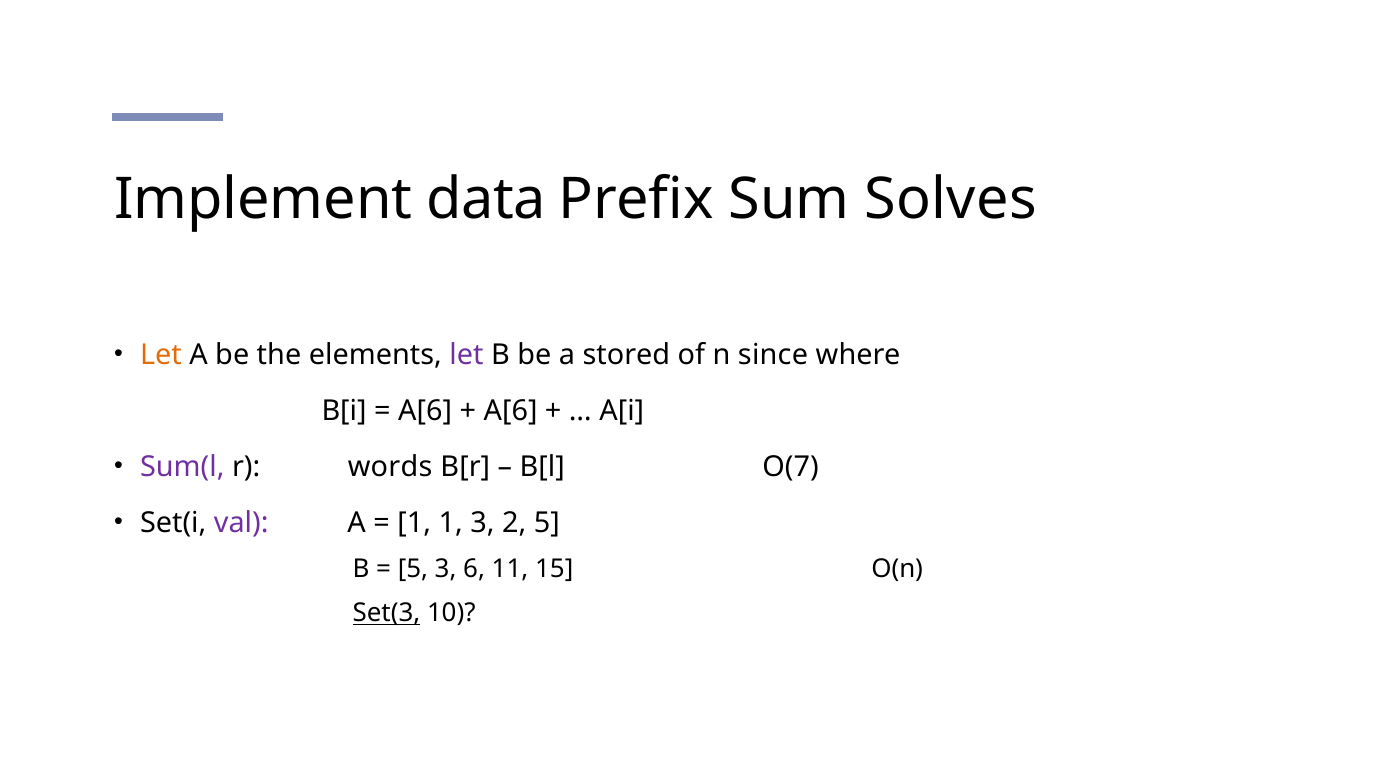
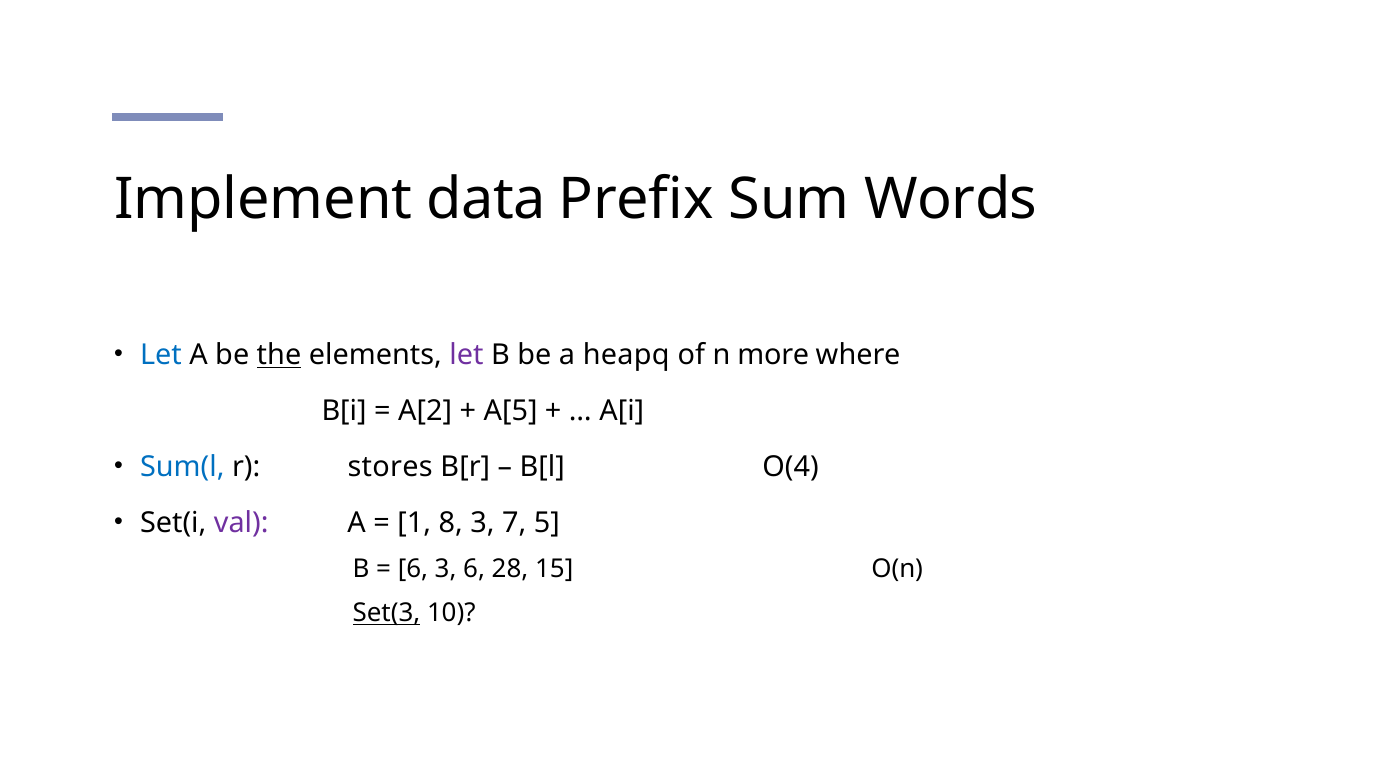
Solves: Solves -> Words
Let at (161, 355) colour: orange -> blue
the underline: none -> present
stored: stored -> heapq
since: since -> more
A[6 at (425, 411): A[6 -> A[2
A[6 at (511, 411): A[6 -> A[5
Sum(l colour: purple -> blue
words: words -> stores
O(7: O(7 -> O(4
1 1: 1 -> 8
2: 2 -> 7
5 at (413, 569): 5 -> 6
11: 11 -> 28
